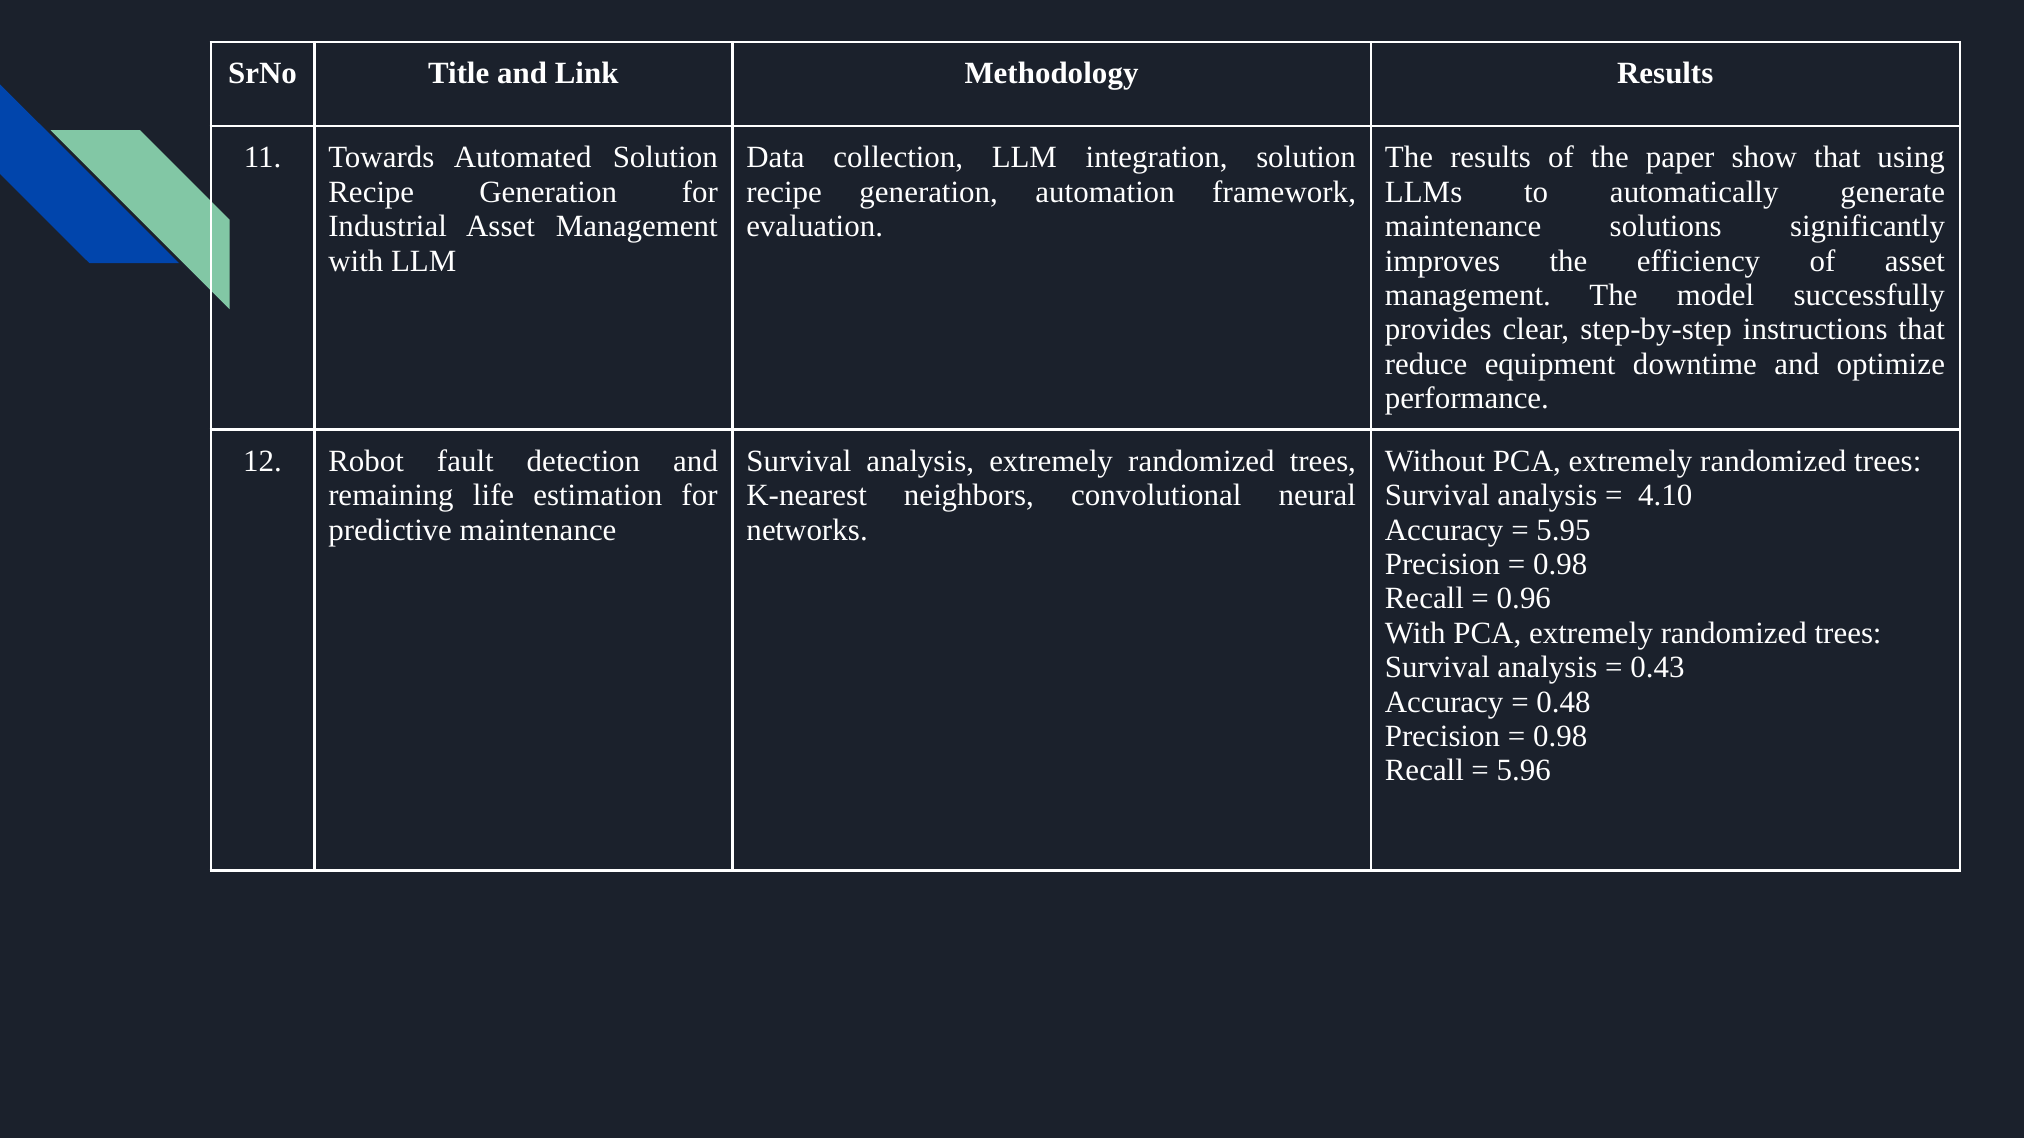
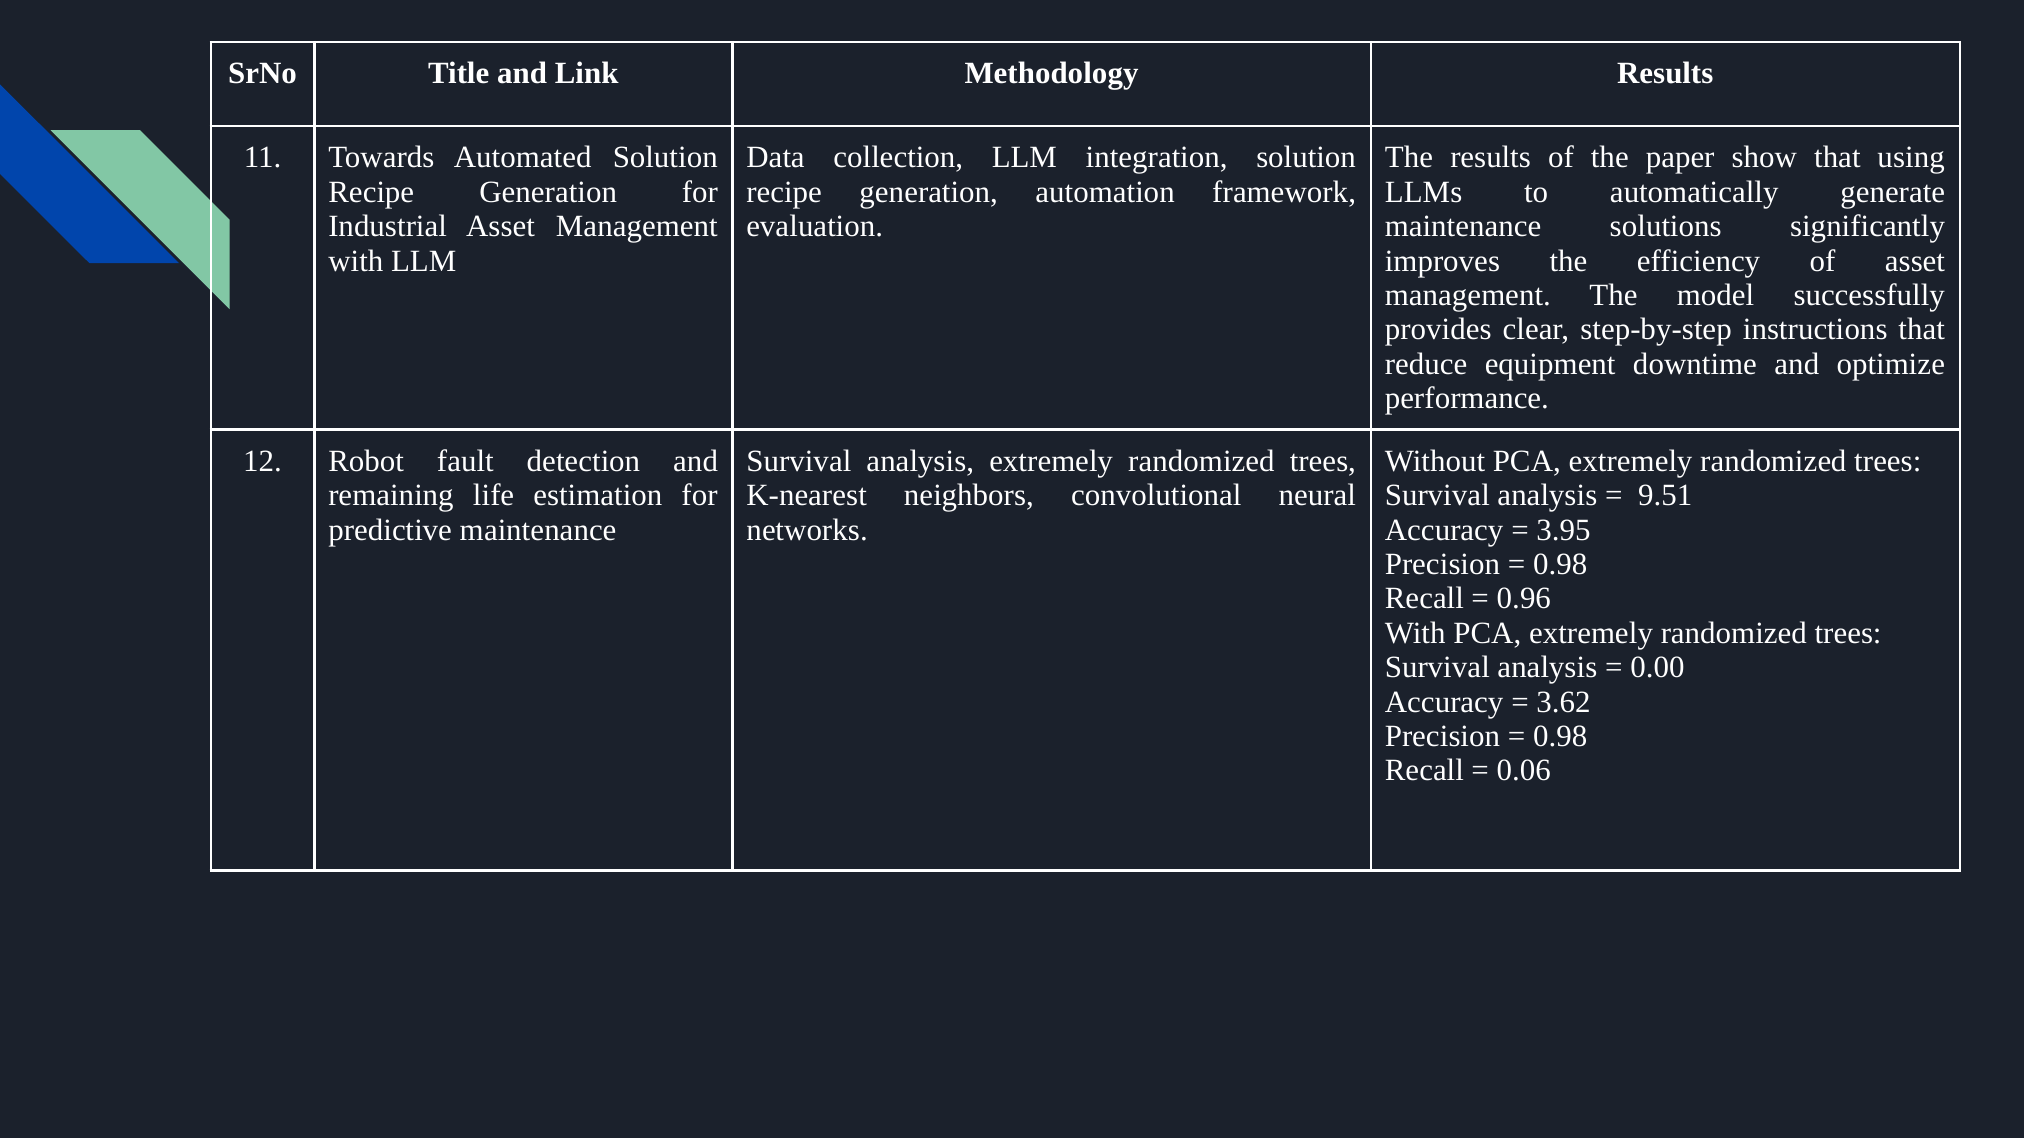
4.10: 4.10 -> 9.51
5.95: 5.95 -> 3.95
0.43: 0.43 -> 0.00
0.48: 0.48 -> 3.62
5.96: 5.96 -> 0.06
